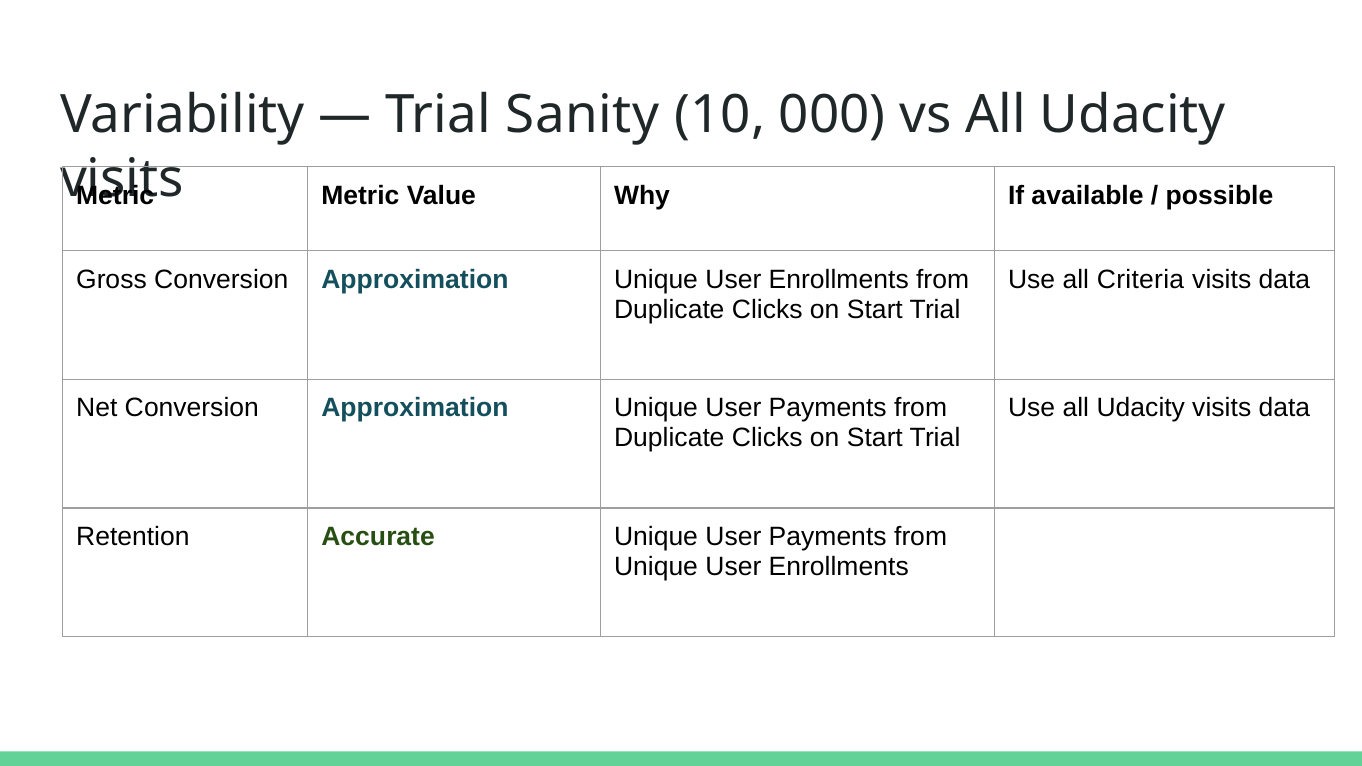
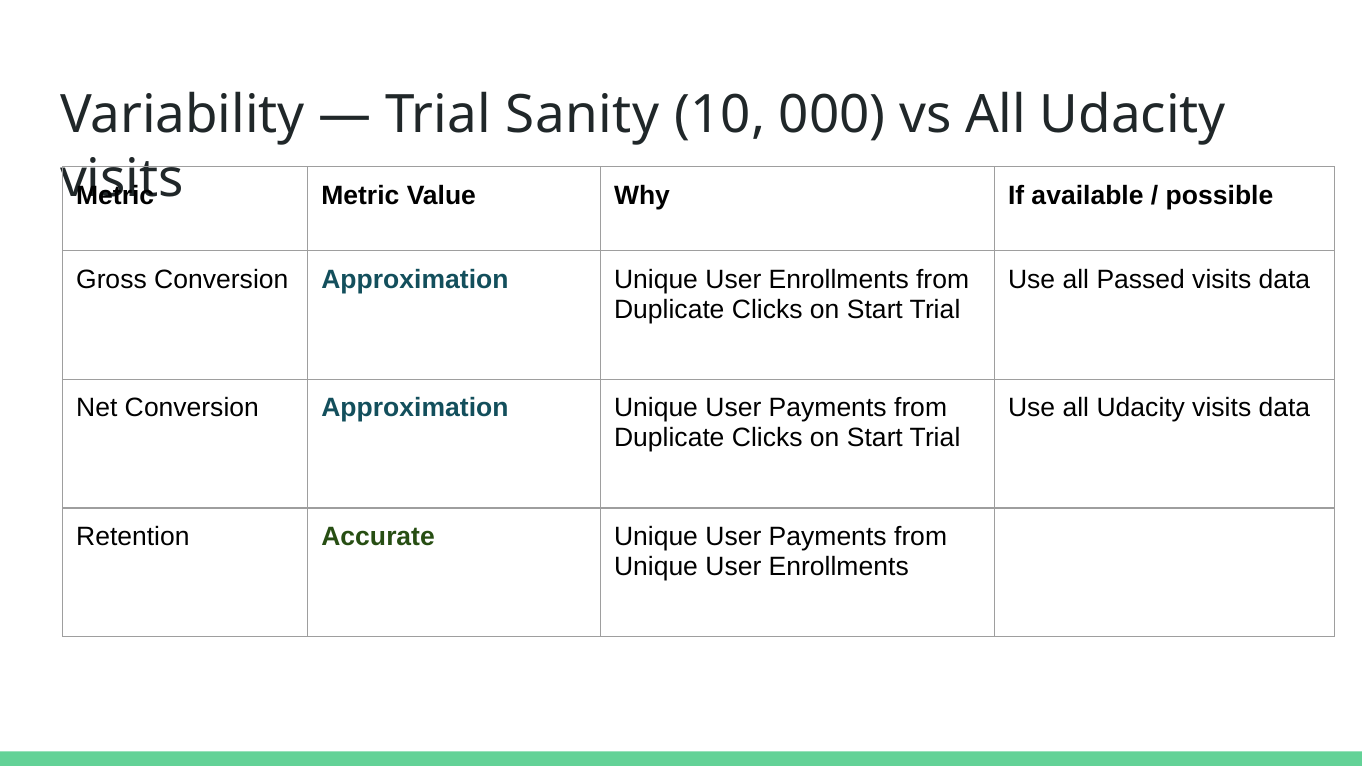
Criteria: Criteria -> Passed
